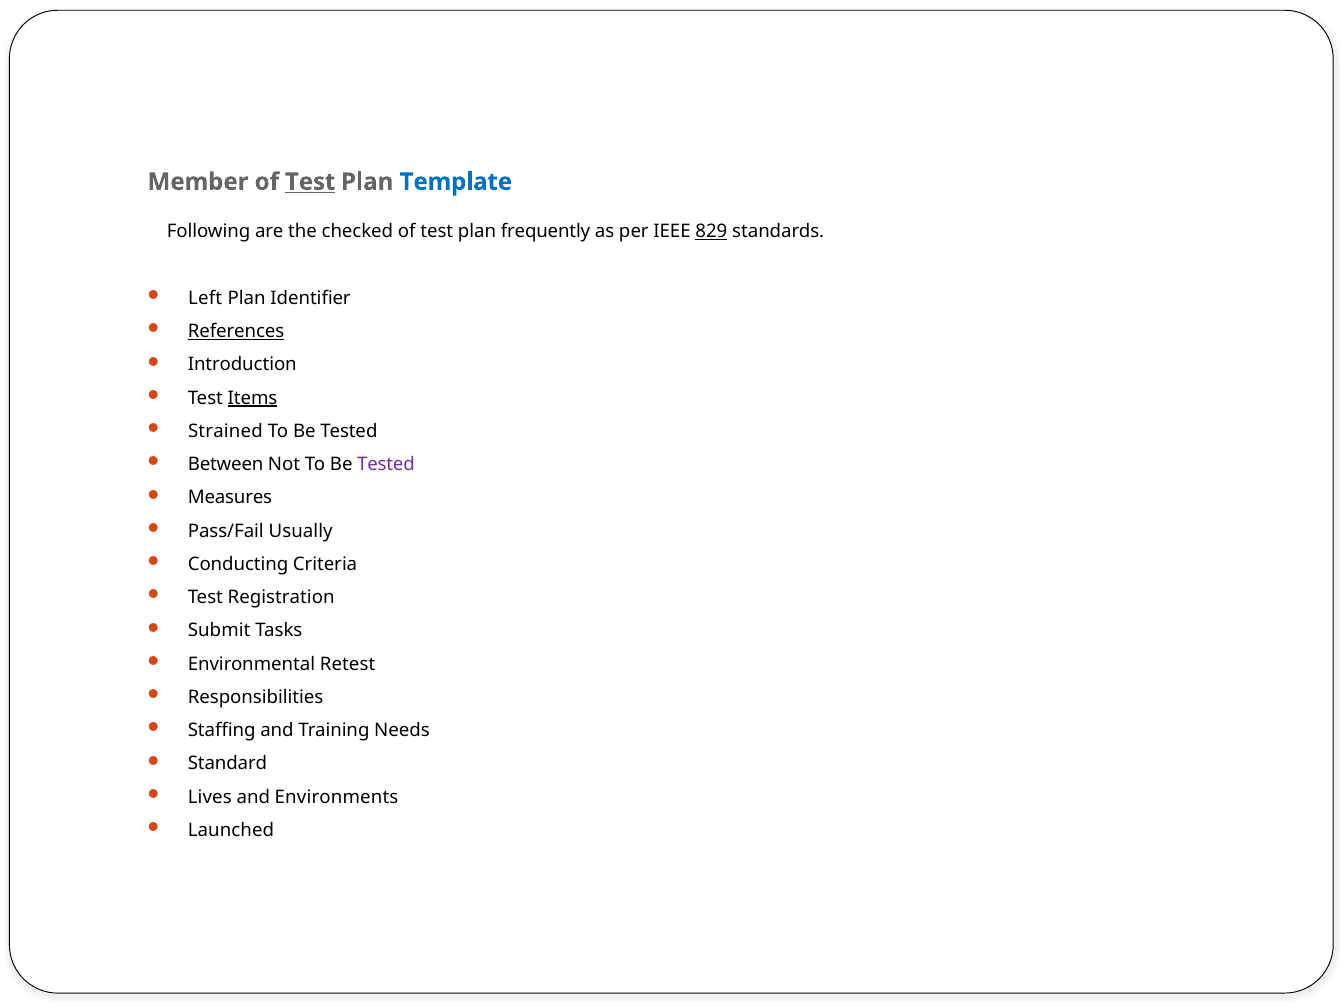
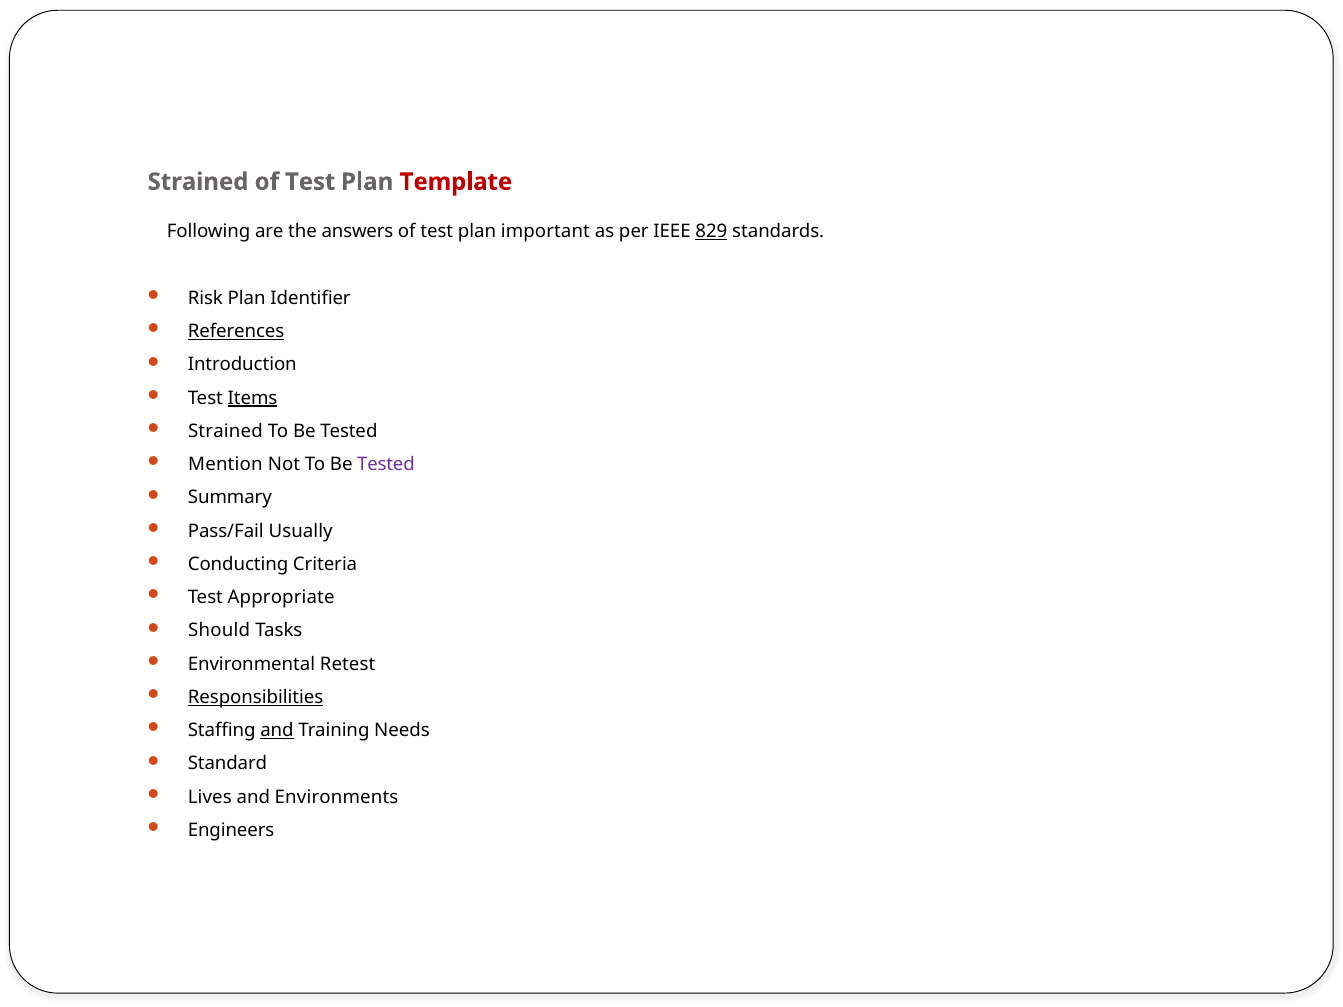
Member at (198, 182): Member -> Strained
Test at (310, 182) underline: present -> none
Template colour: blue -> red
checked: checked -> answers
frequently: frequently -> important
Left: Left -> Risk
Between: Between -> Mention
Measures: Measures -> Summary
Registration: Registration -> Appropriate
Submit: Submit -> Should
Responsibilities underline: none -> present
and at (277, 731) underline: none -> present
Launched: Launched -> Engineers
